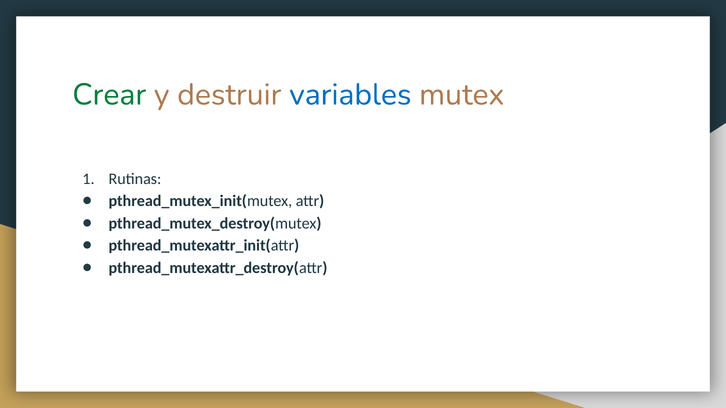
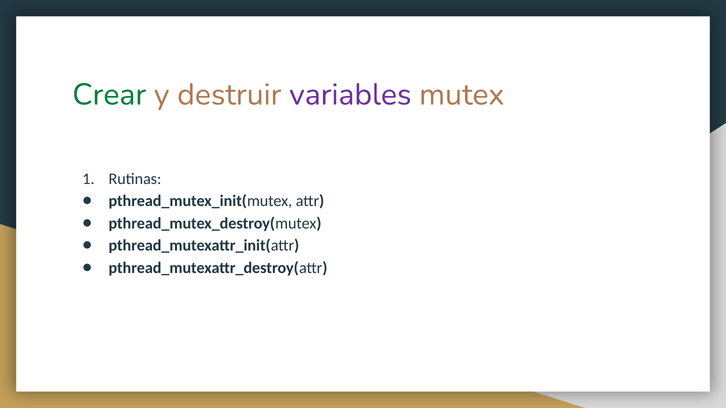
variables colour: blue -> purple
